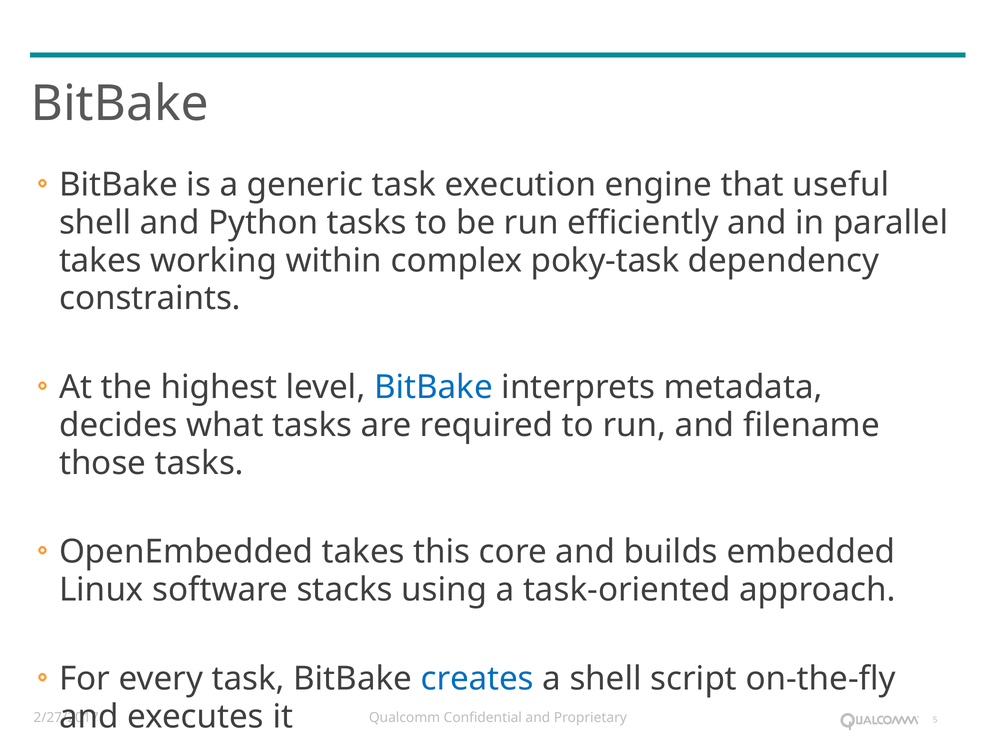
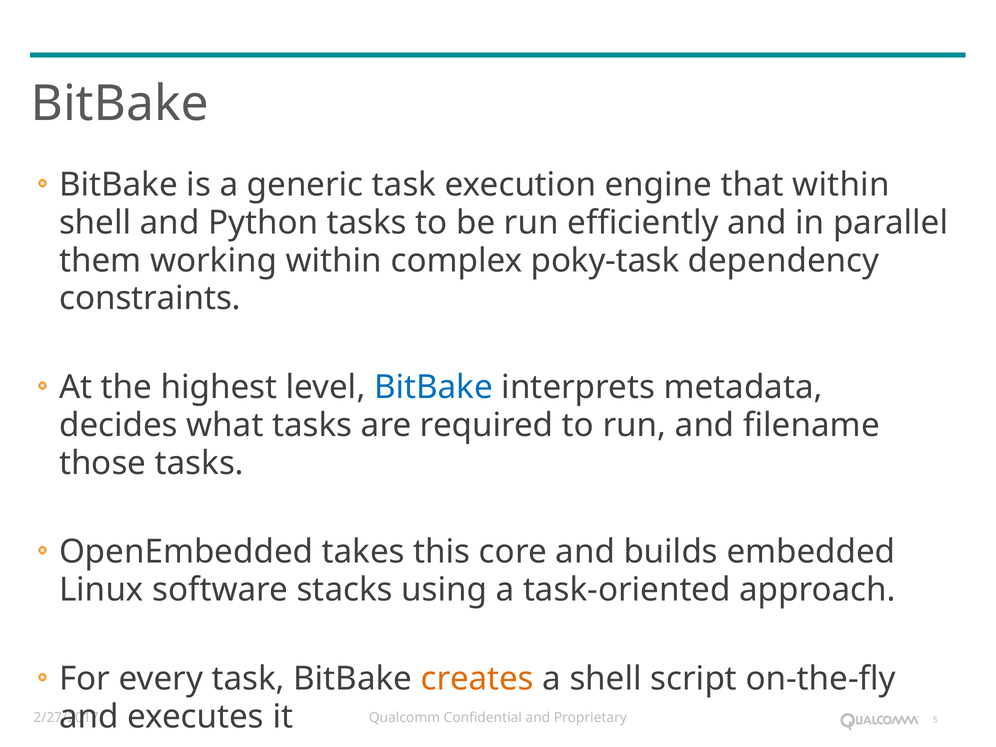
that useful: useful -> within
takes at (100, 261): takes -> them
creates colour: blue -> orange
